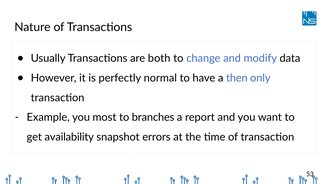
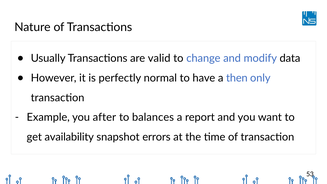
both: both -> valid
most: most -> after
branches: branches -> balances
